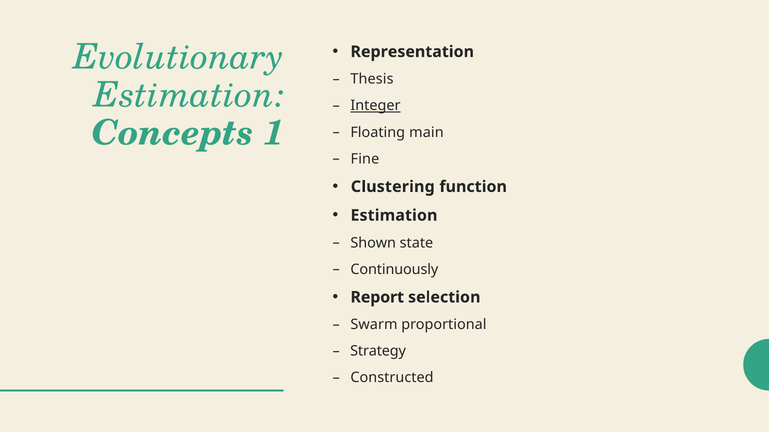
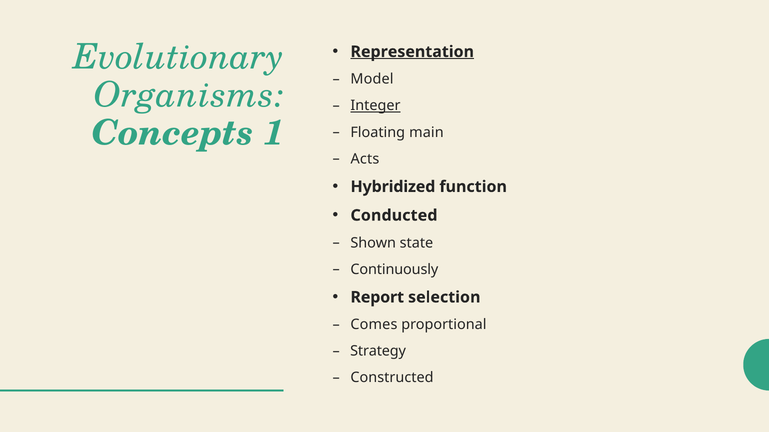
Representation underline: none -> present
Thesis: Thesis -> Model
Estimation at (189, 95): Estimation -> Organisms
Fine: Fine -> Acts
Clustering: Clustering -> Hybridized
Estimation at (394, 216): Estimation -> Conducted
Swarm: Swarm -> Comes
